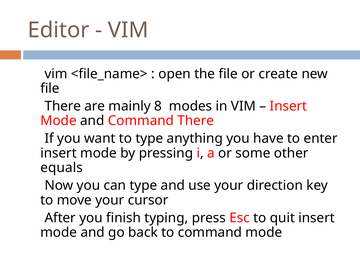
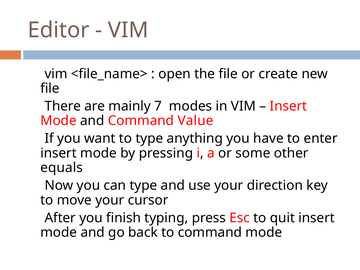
8: 8 -> 7
Command There: There -> Value
